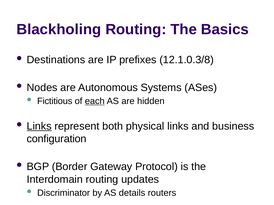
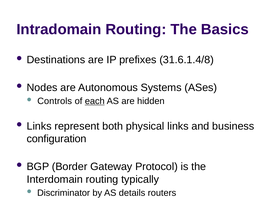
Blackholing: Blackholing -> Intradomain
12.1.0.3/8: 12.1.0.3/8 -> 31.6.1.4/8
Fictitious: Fictitious -> Controls
Links at (39, 126) underline: present -> none
updates: updates -> typically
